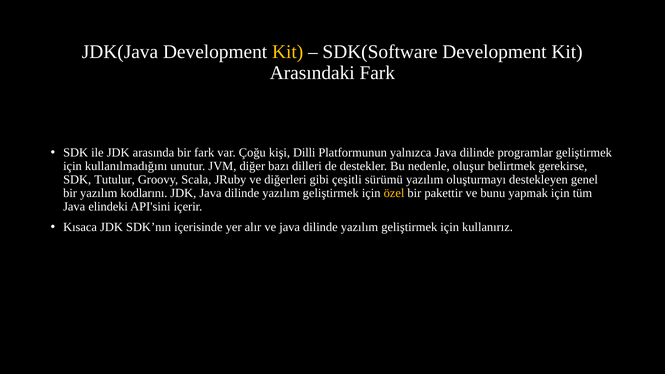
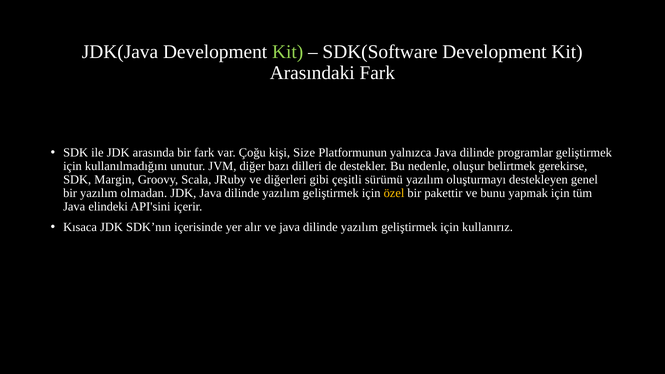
Kit at (288, 52) colour: yellow -> light green
Dilli: Dilli -> Size
Tutulur: Tutulur -> Margin
kodlarını: kodlarını -> olmadan
